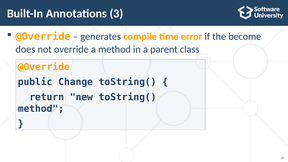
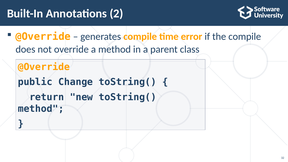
3: 3 -> 2
the become: become -> compile
